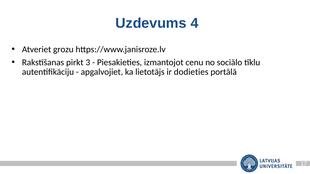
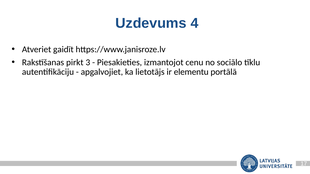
grozu: grozu -> gaidīt
dodieties: dodieties -> elementu
